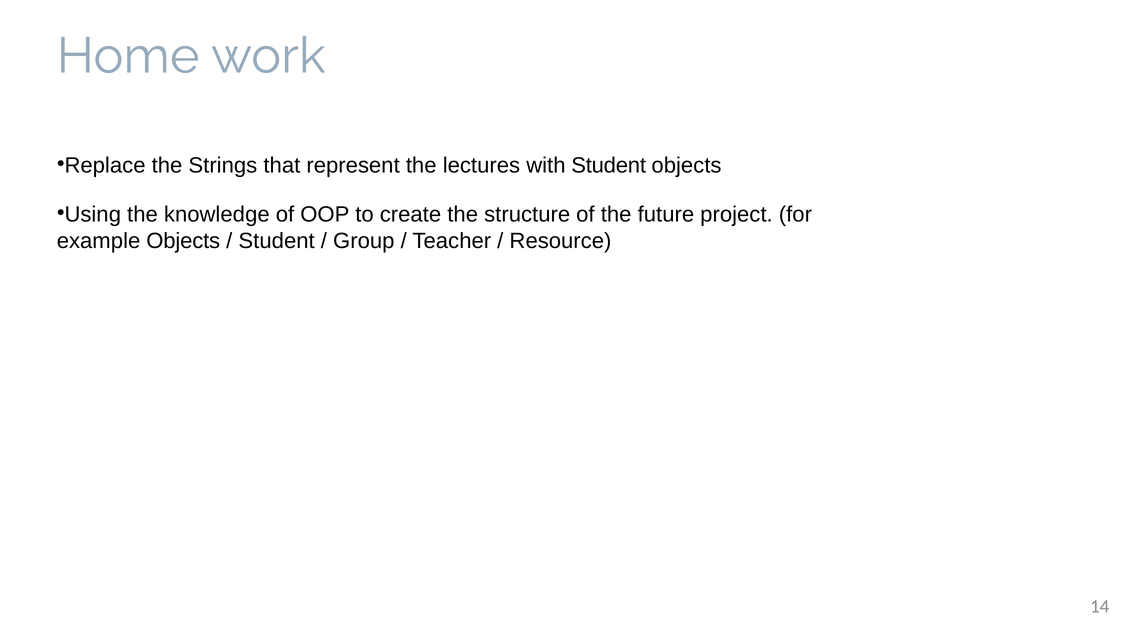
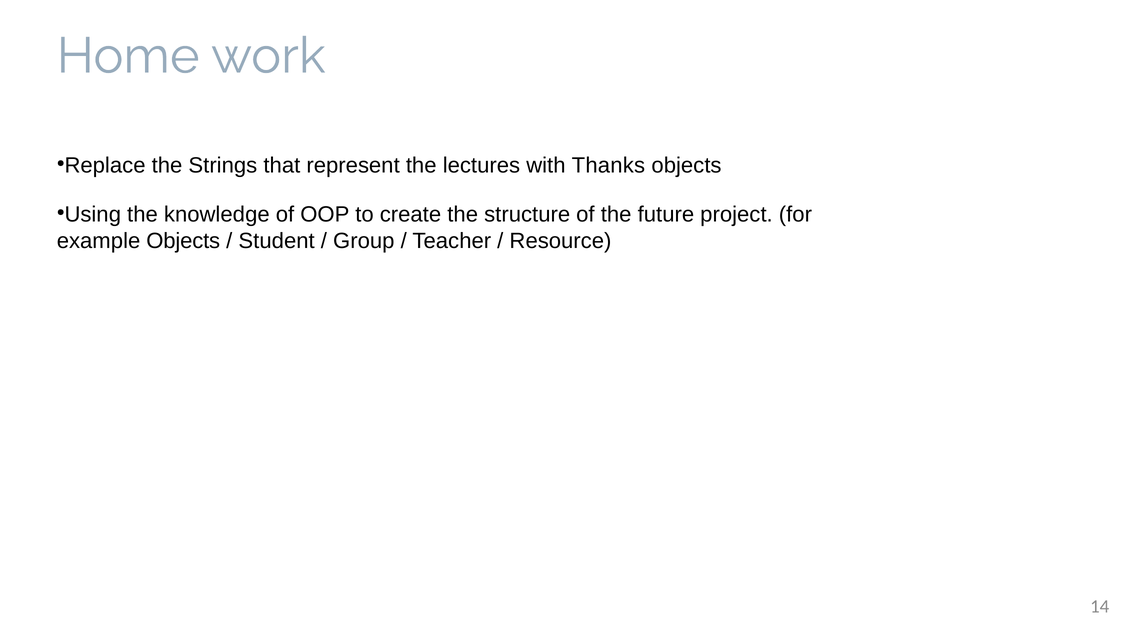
with Student: Student -> Thanks
